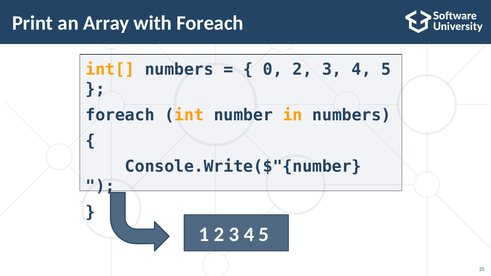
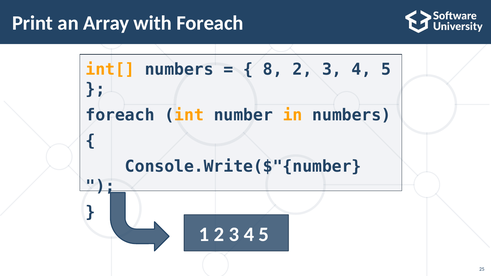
0: 0 -> 8
